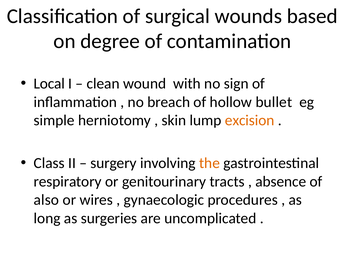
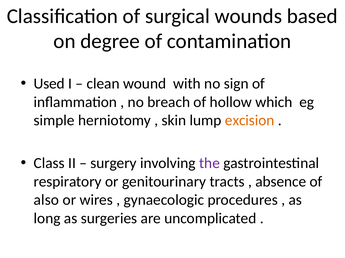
Local: Local -> Used
bullet: bullet -> which
the colour: orange -> purple
